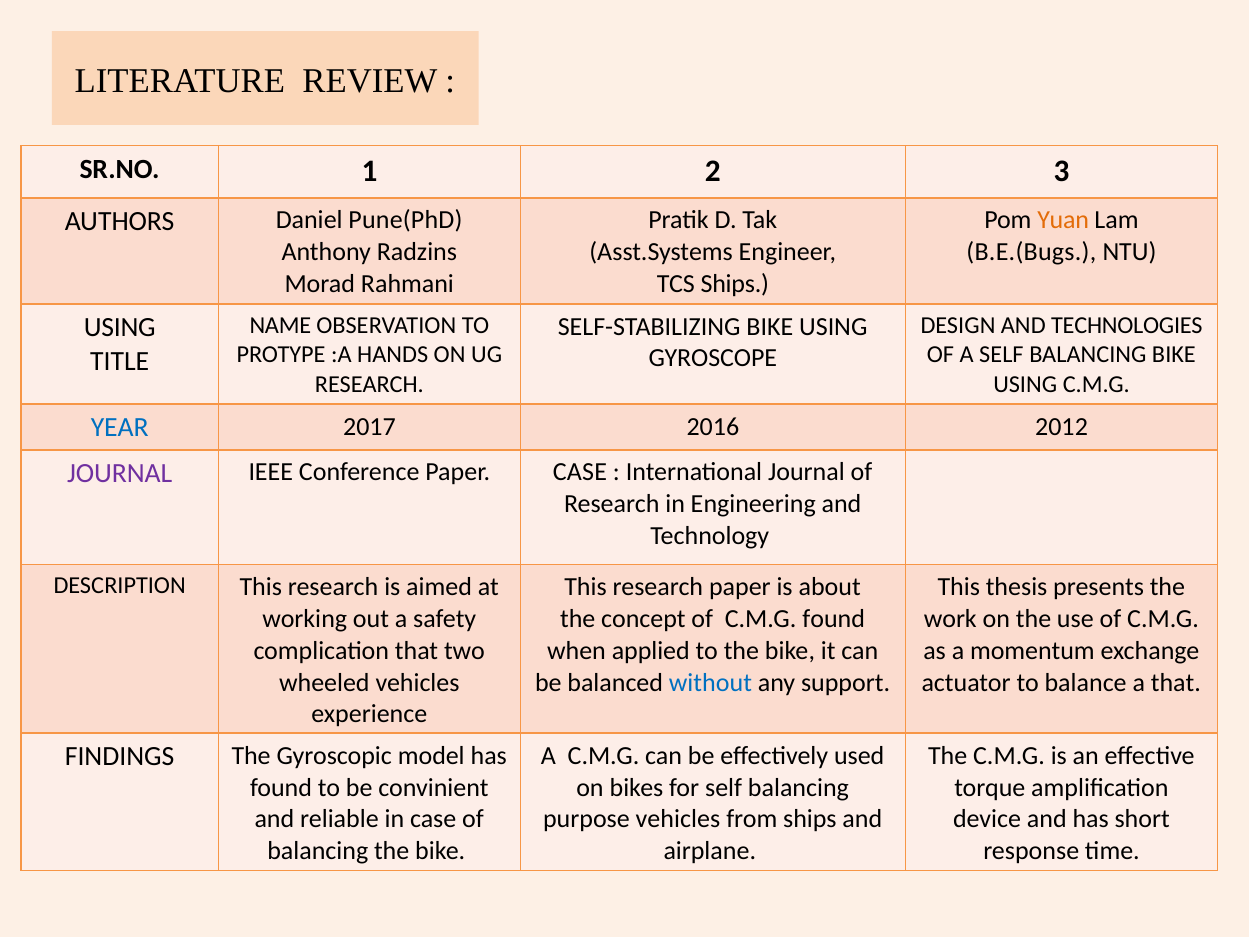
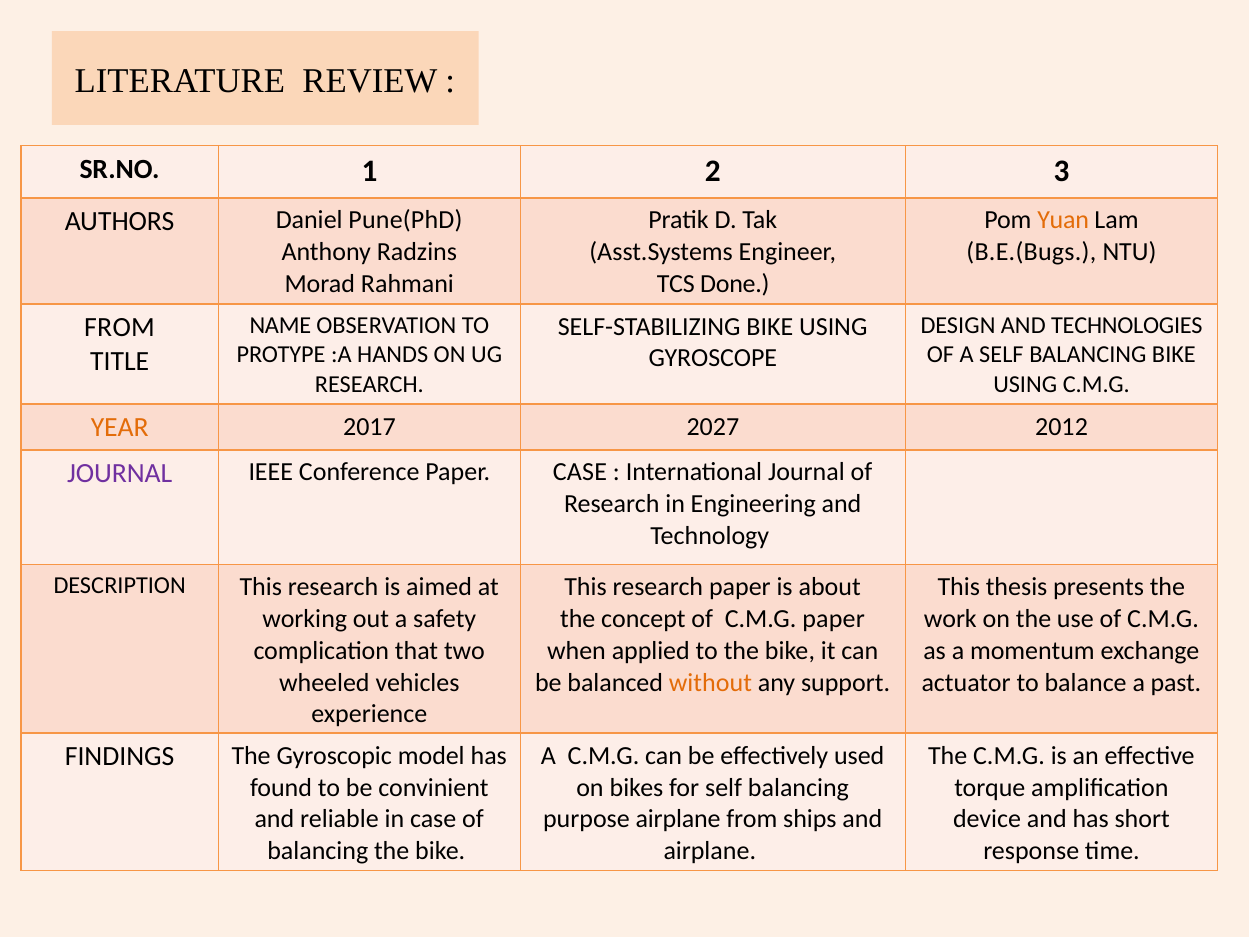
TCS Ships: Ships -> Done
USING at (120, 327): USING -> FROM
YEAR colour: blue -> orange
2016: 2016 -> 2027
C.M.G found: found -> paper
without colour: blue -> orange
a that: that -> past
purpose vehicles: vehicles -> airplane
